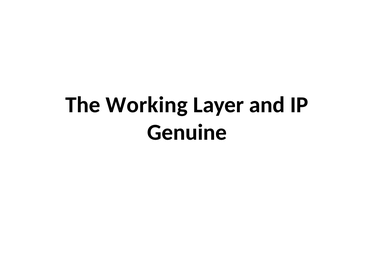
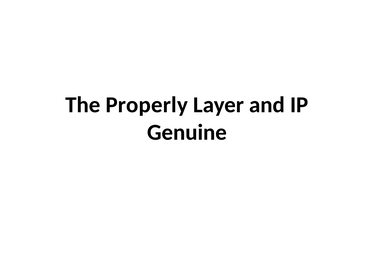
Working: Working -> Properly
